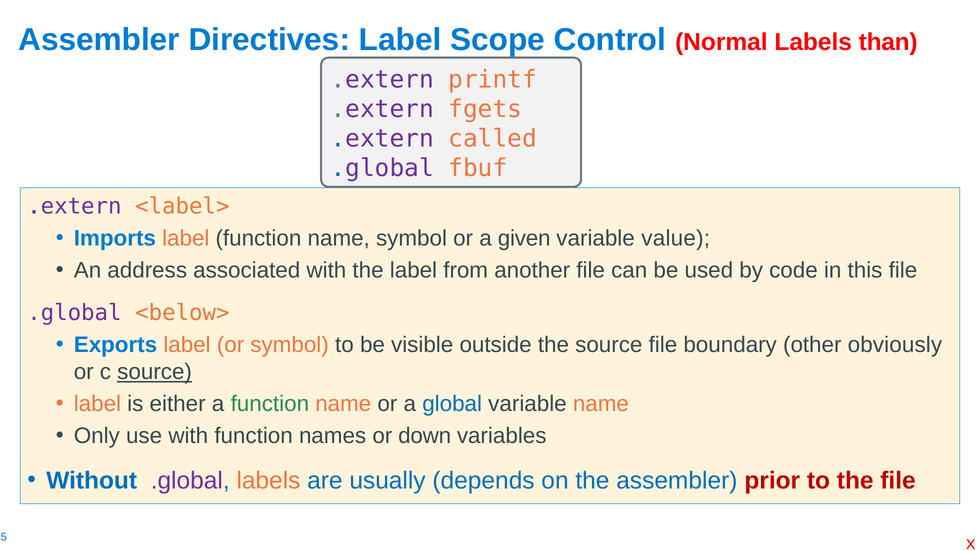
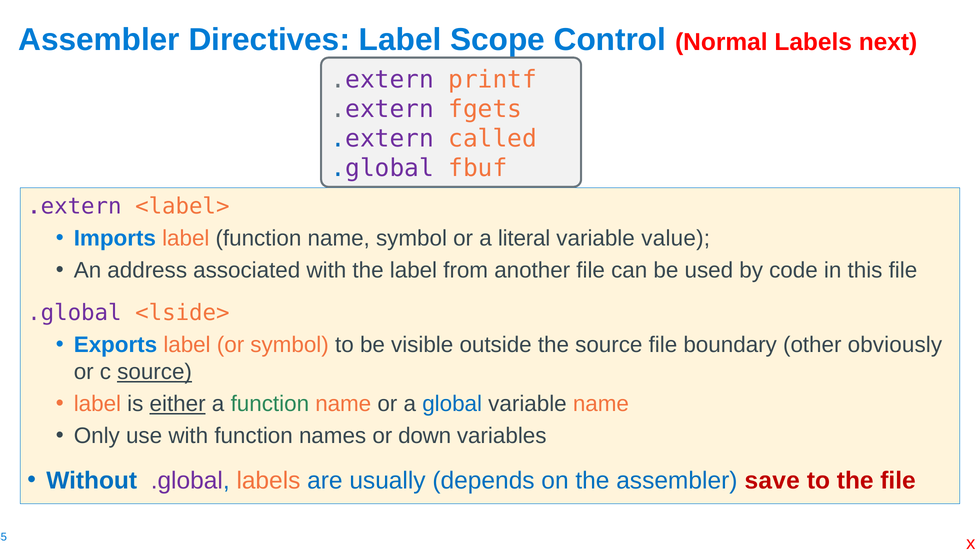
than: than -> next
given: given -> literal
<below>: <below> -> <lside>
either underline: none -> present
prior: prior -> save
